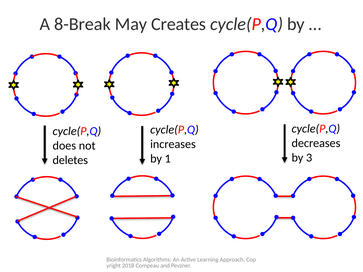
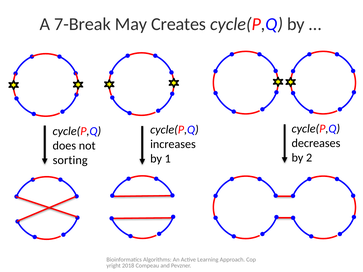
8-Break: 8-Break -> 7-Break
3: 3 -> 2
deletes: deletes -> sorting
